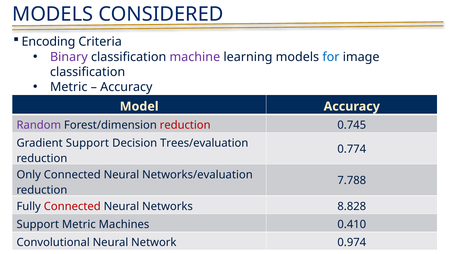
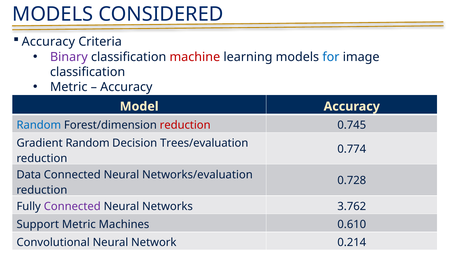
Encoding at (48, 42): Encoding -> Accuracy
machine colour: purple -> red
Random at (39, 125) colour: purple -> blue
Gradient Support: Support -> Random
Only: Only -> Data
7.788: 7.788 -> 0.728
Connected at (72, 206) colour: red -> purple
8.828: 8.828 -> 3.762
0.410: 0.410 -> 0.610
0.974: 0.974 -> 0.214
